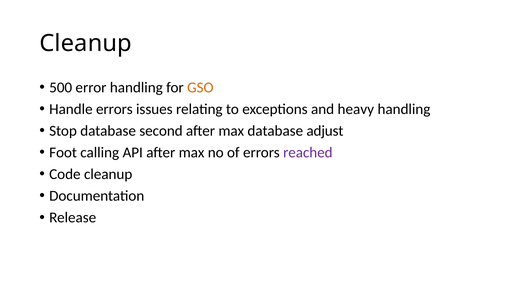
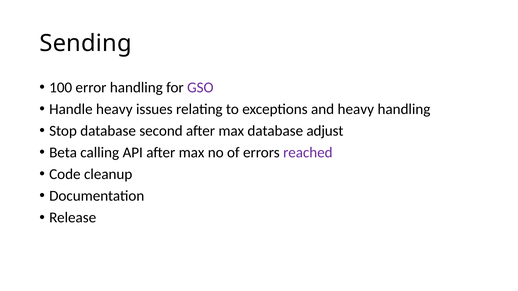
Cleanup at (86, 44): Cleanup -> Sending
500: 500 -> 100
GSO colour: orange -> purple
Handle errors: errors -> heavy
Foot: Foot -> Beta
